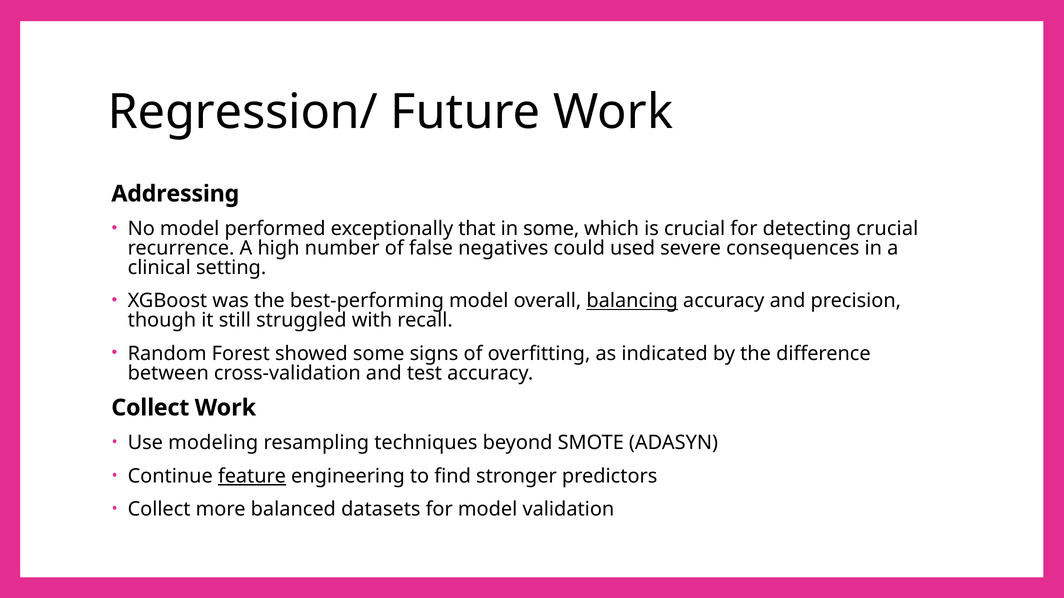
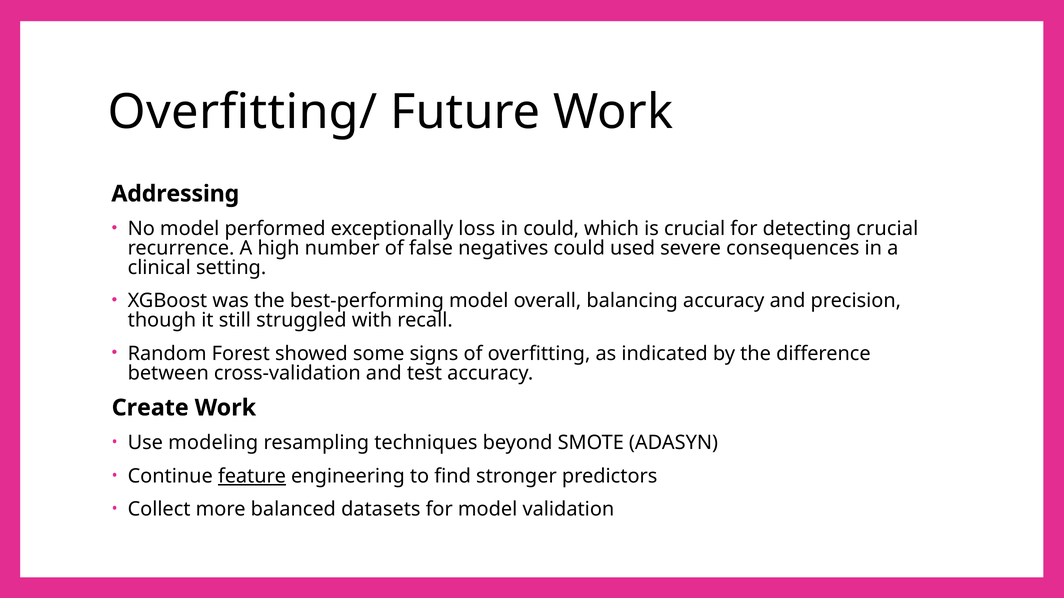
Regression/: Regression/ -> Overfitting/
that: that -> loss
in some: some -> could
balancing underline: present -> none
Collect at (150, 408): Collect -> Create
